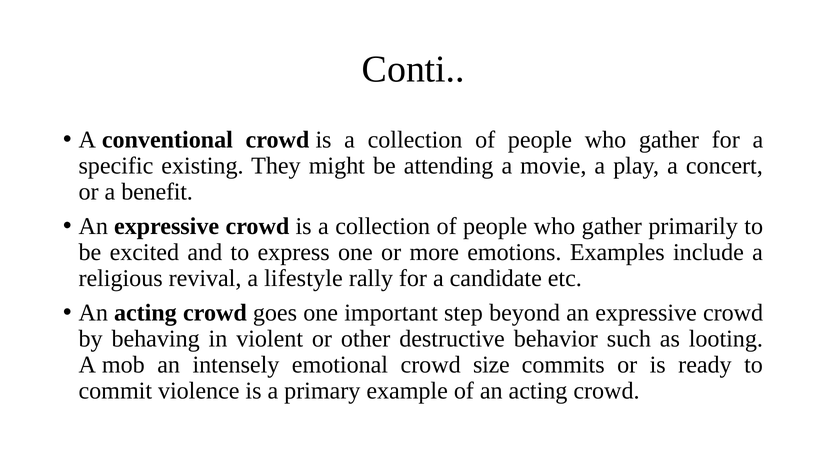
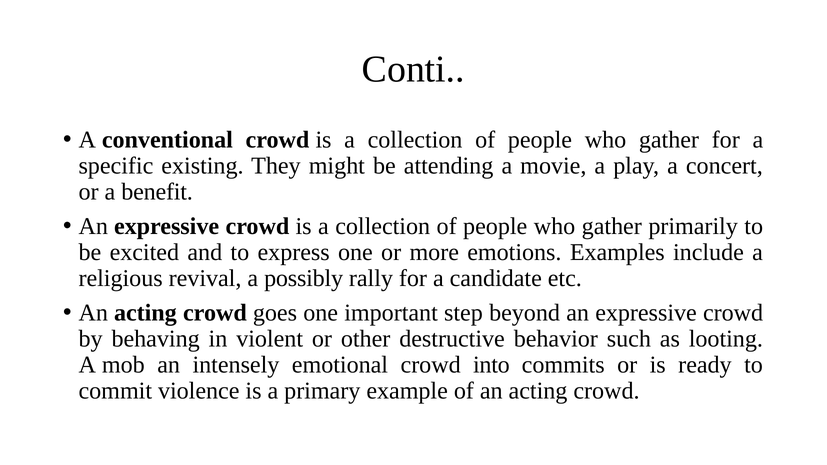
lifestyle: lifestyle -> possibly
size: size -> into
